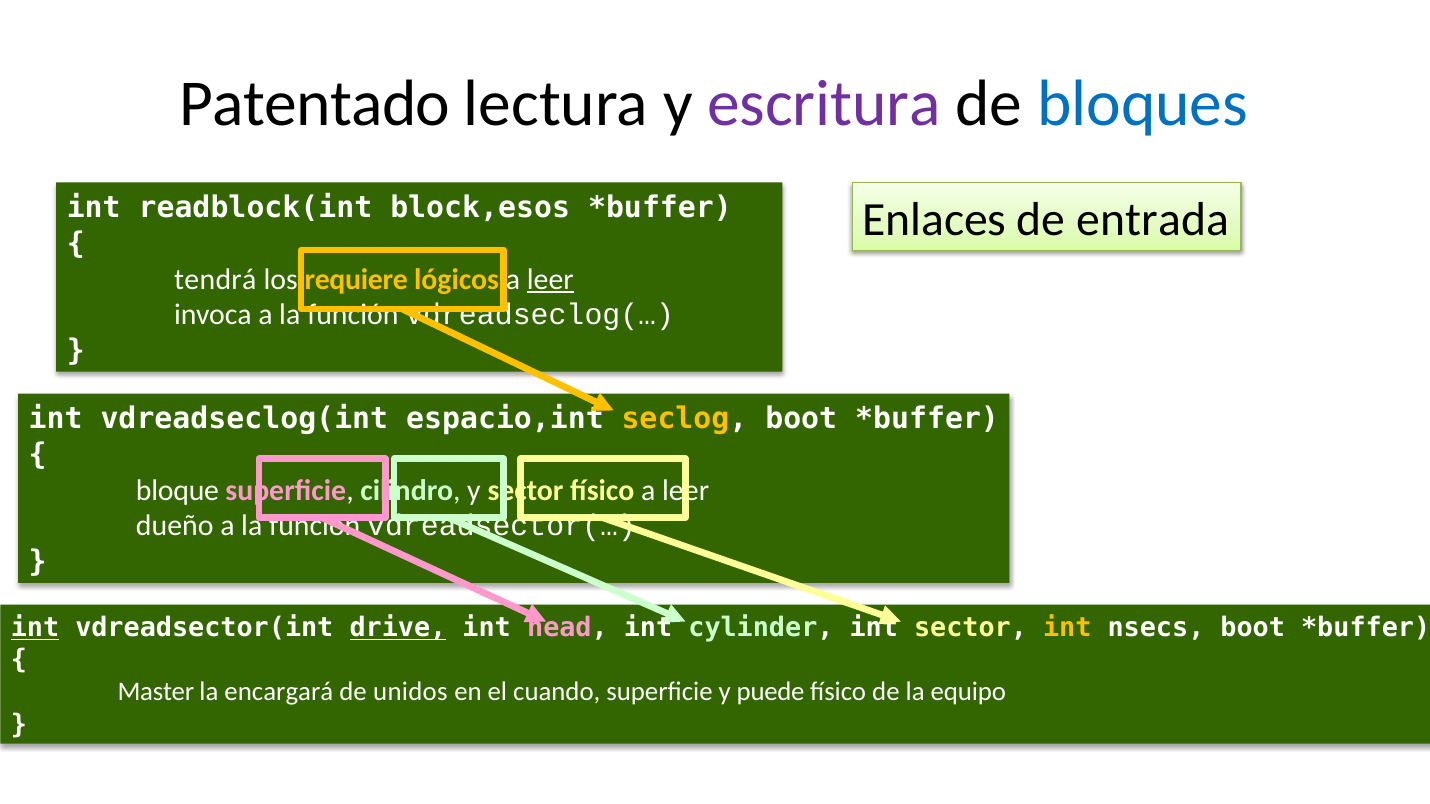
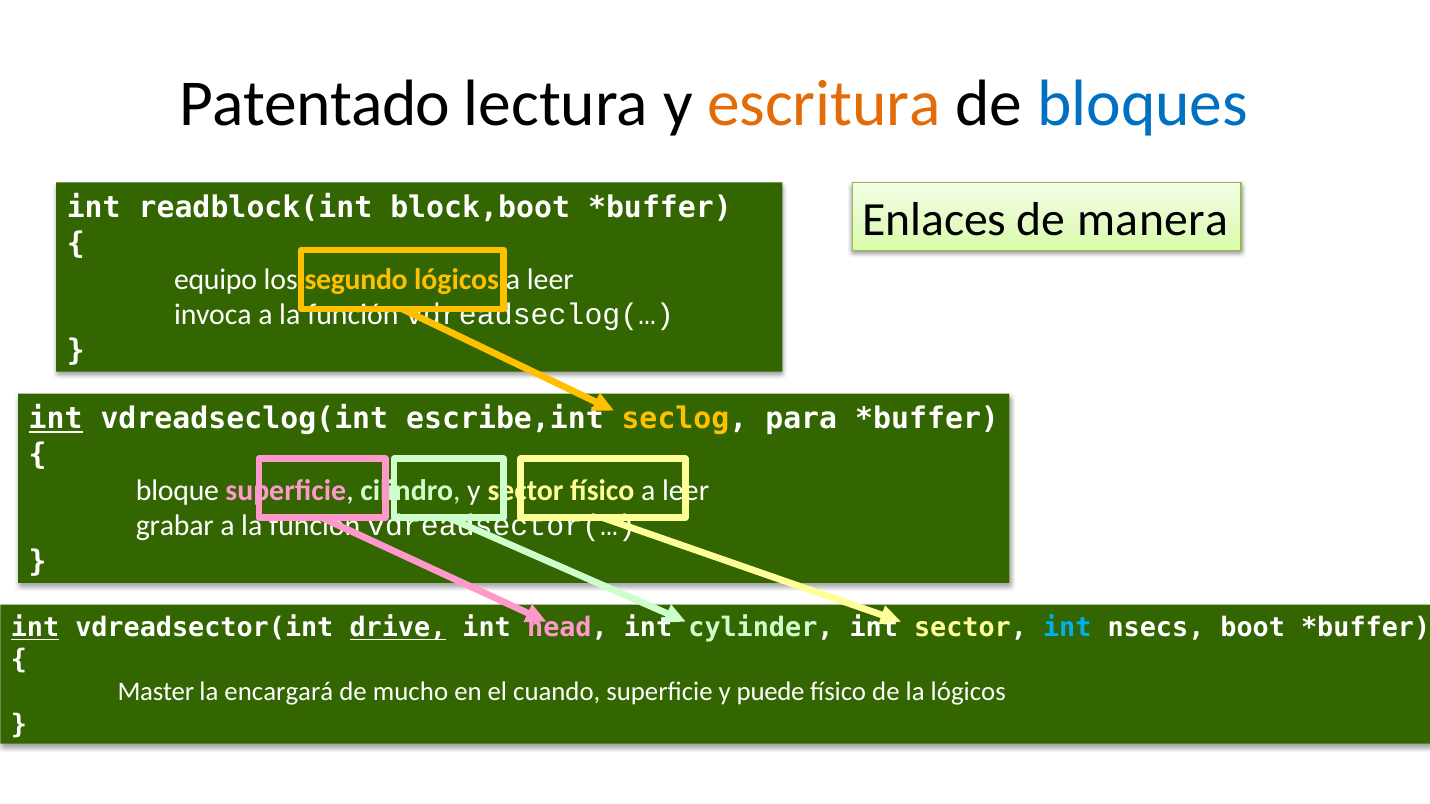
escritura colour: purple -> orange
block,esos: block,esos -> block,boot
entrada: entrada -> manera
tendrá: tendrá -> equipo
requiere: requiere -> segundo
leer at (550, 279) underline: present -> none
int at (56, 419) underline: none -> present
espacio,int: espacio,int -> escribe,int
seclog boot: boot -> para
dueño: dueño -> grabar
int at (1067, 628) colour: yellow -> light blue
unidos: unidos -> mucho
la equipo: equipo -> lógicos
